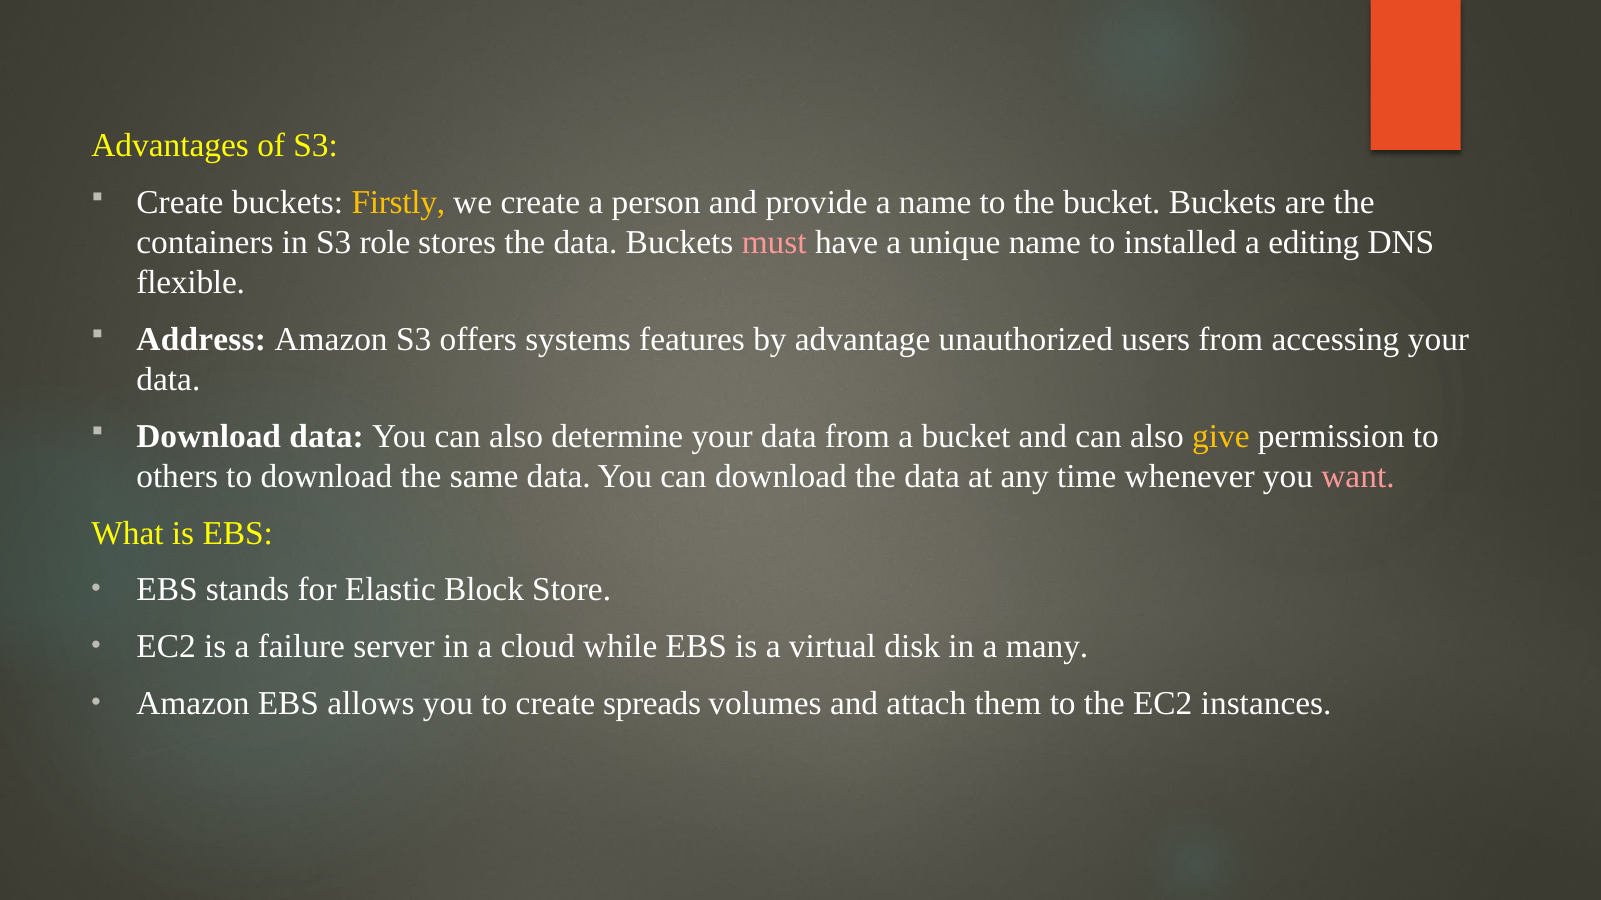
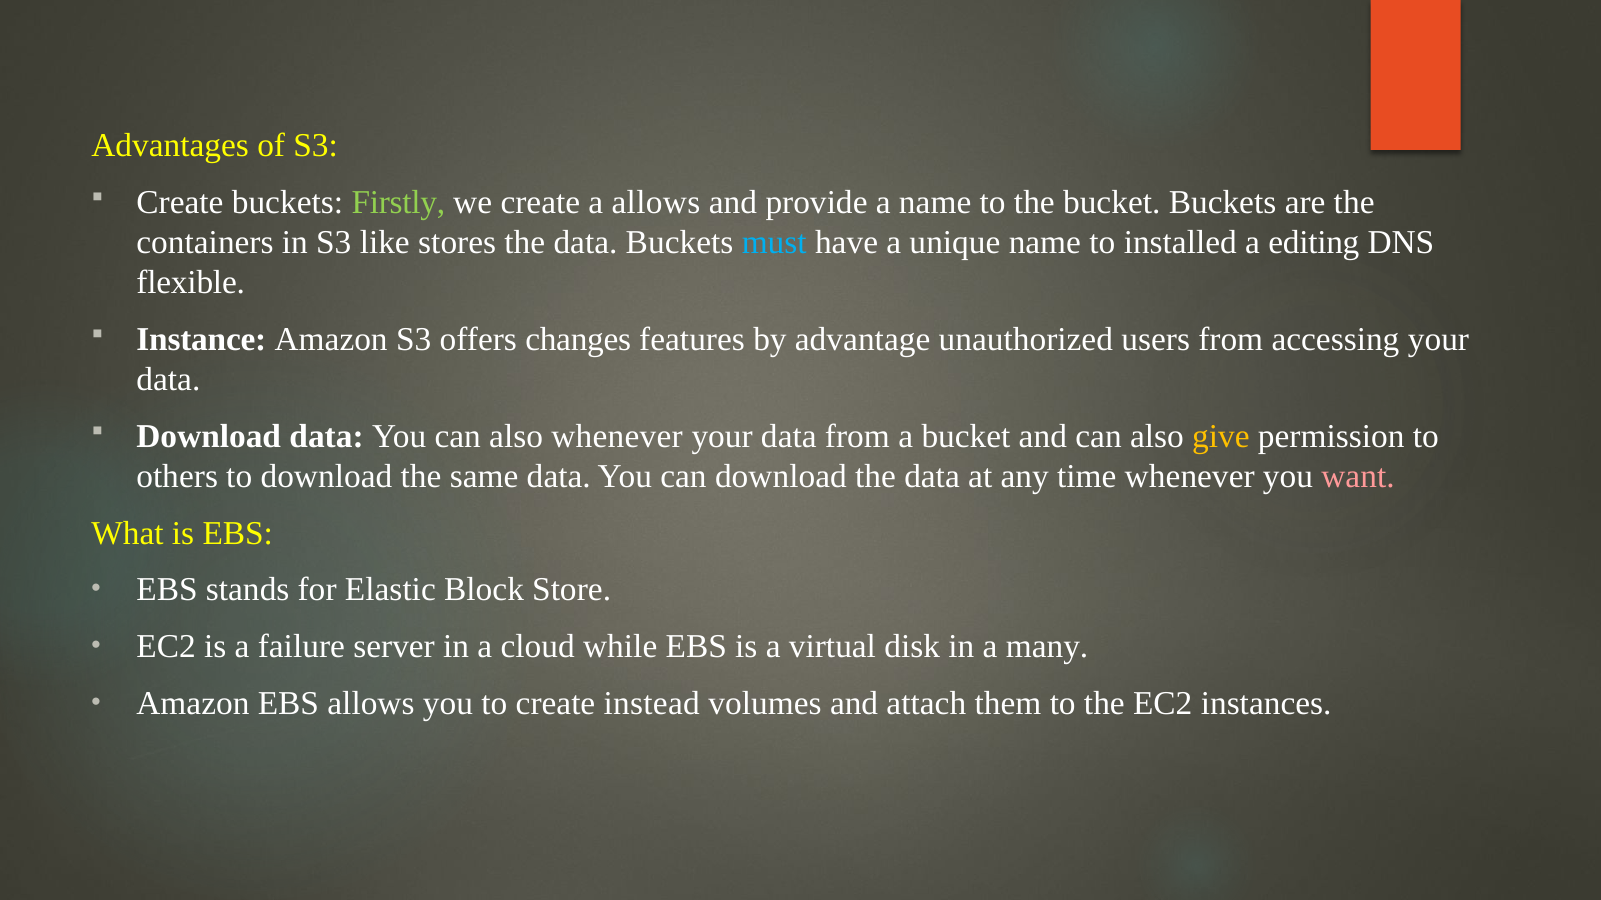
Firstly colour: yellow -> light green
a person: person -> allows
role: role -> like
must colour: pink -> light blue
Address: Address -> Instance
systems: systems -> changes
also determine: determine -> whenever
spreads: spreads -> instead
